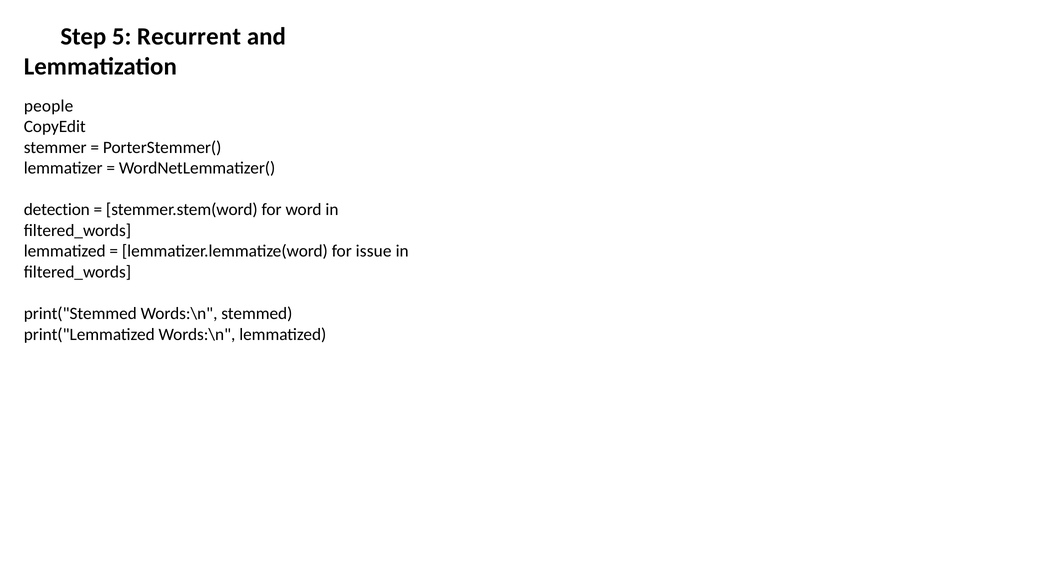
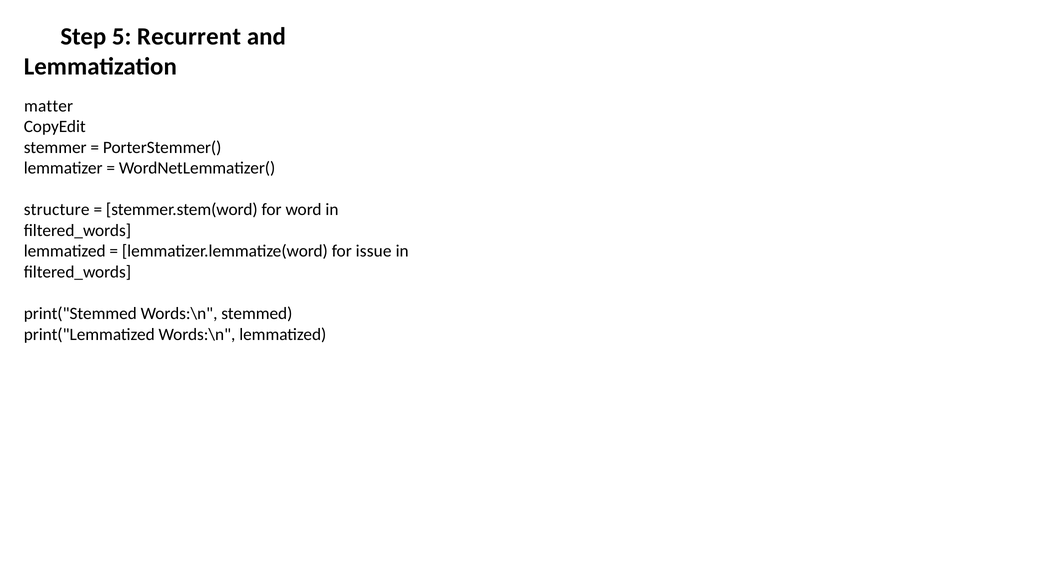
people: people -> matter
detection: detection -> structure
